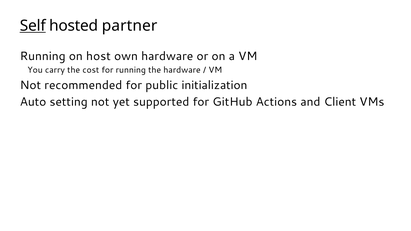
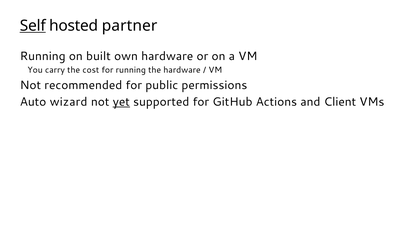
host: host -> built
initialization: initialization -> permissions
setting: setting -> wizard
yet underline: none -> present
